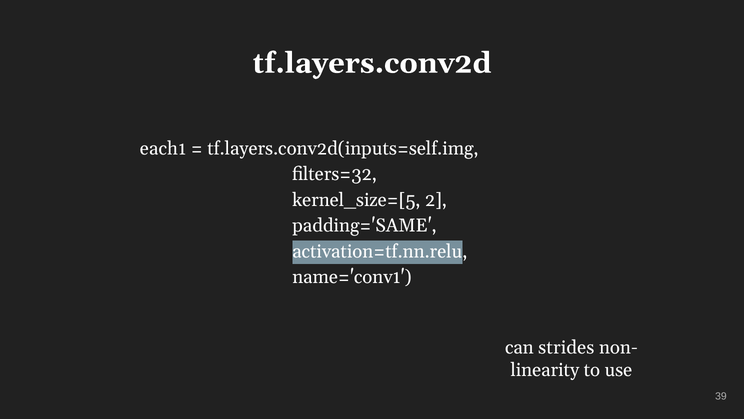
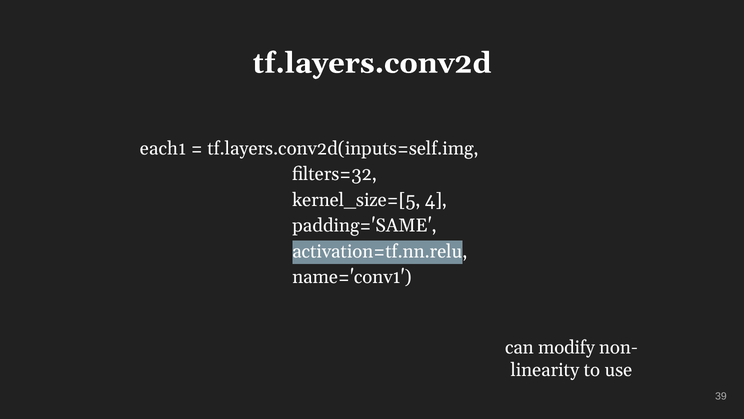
2: 2 -> 4
strides: strides -> modify
